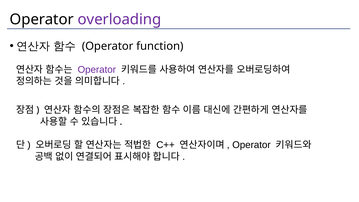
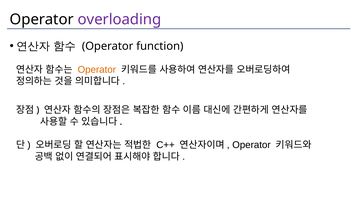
Operator at (97, 70) colour: purple -> orange
